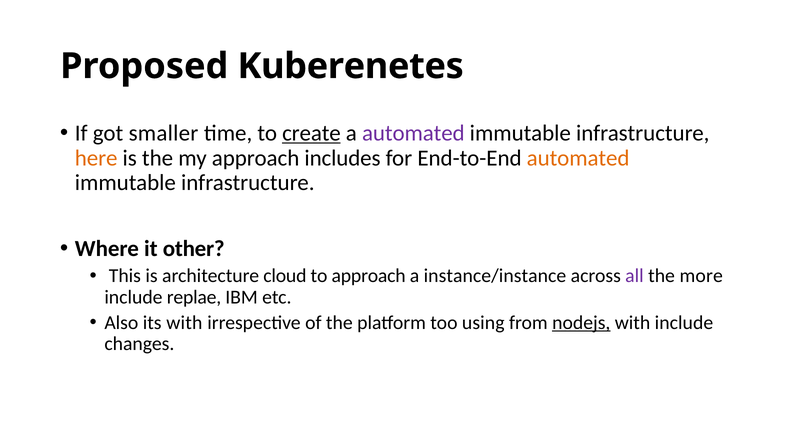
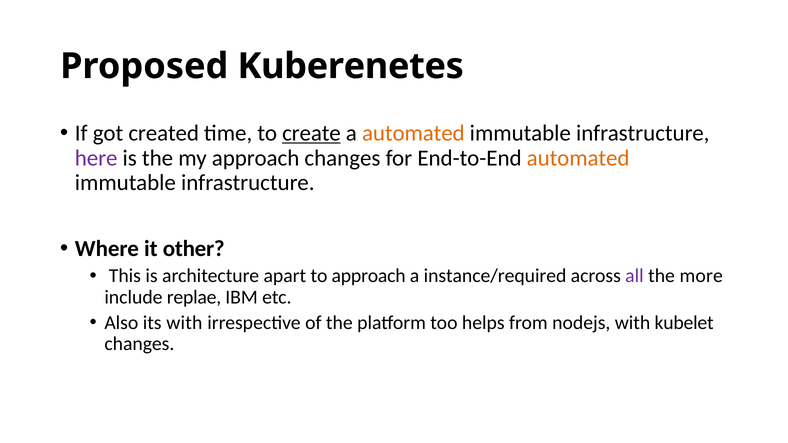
smaller: smaller -> created
automated at (413, 133) colour: purple -> orange
here colour: orange -> purple
approach includes: includes -> changes
cloud: cloud -> apart
instance/instance: instance/instance -> instance/required
using: using -> helps
nodejs underline: present -> none
with include: include -> kubelet
